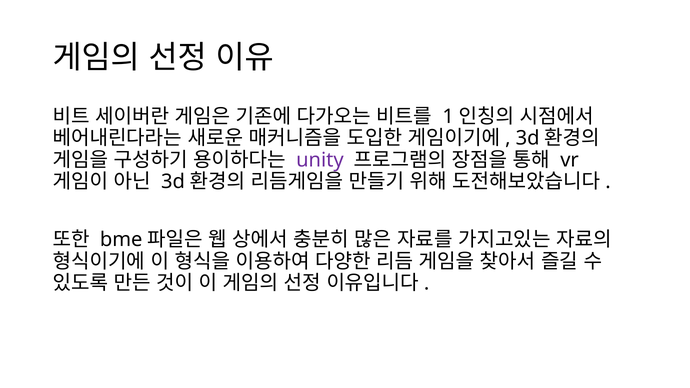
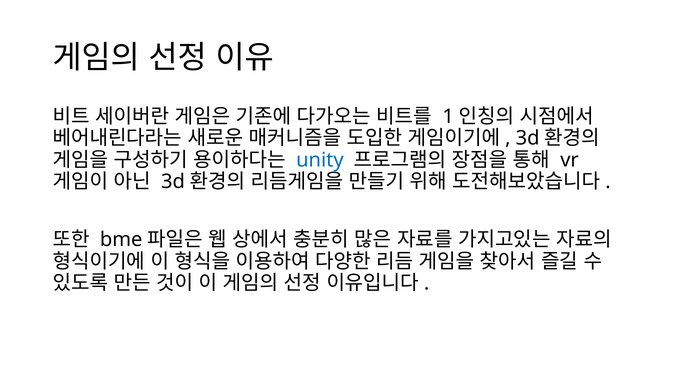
unity colour: purple -> blue
